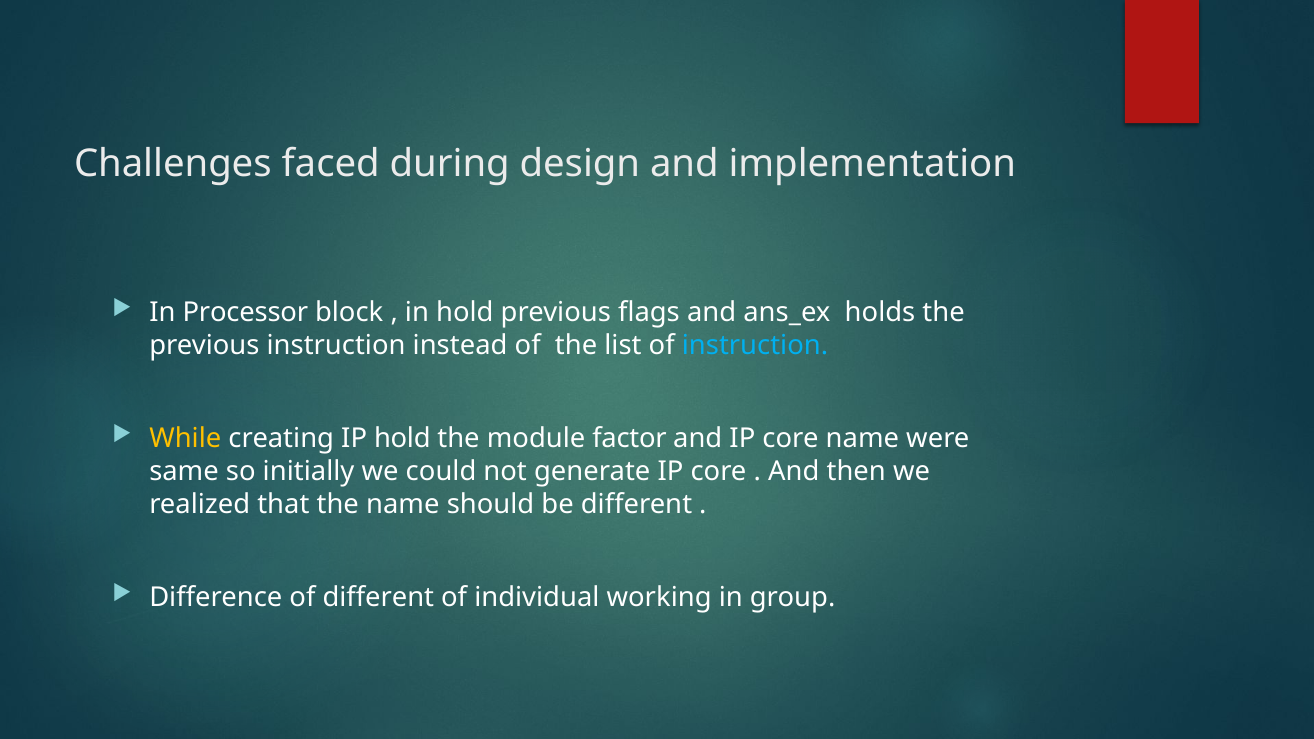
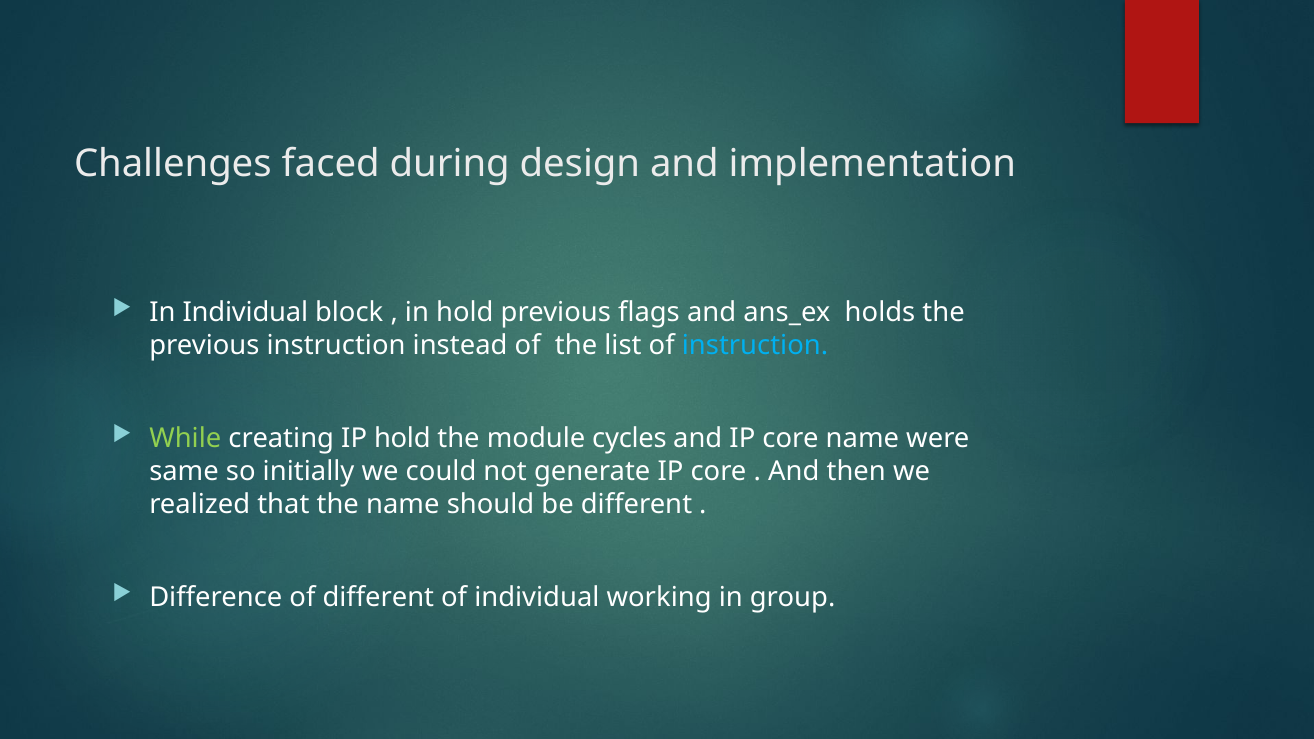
In Processor: Processor -> Individual
While colour: yellow -> light green
factor: factor -> cycles
